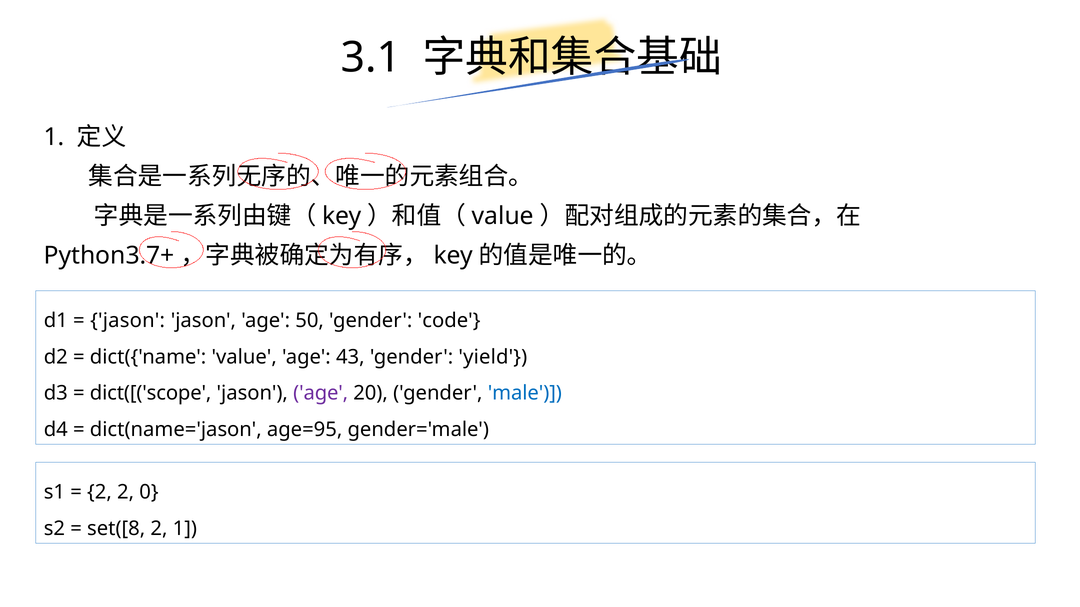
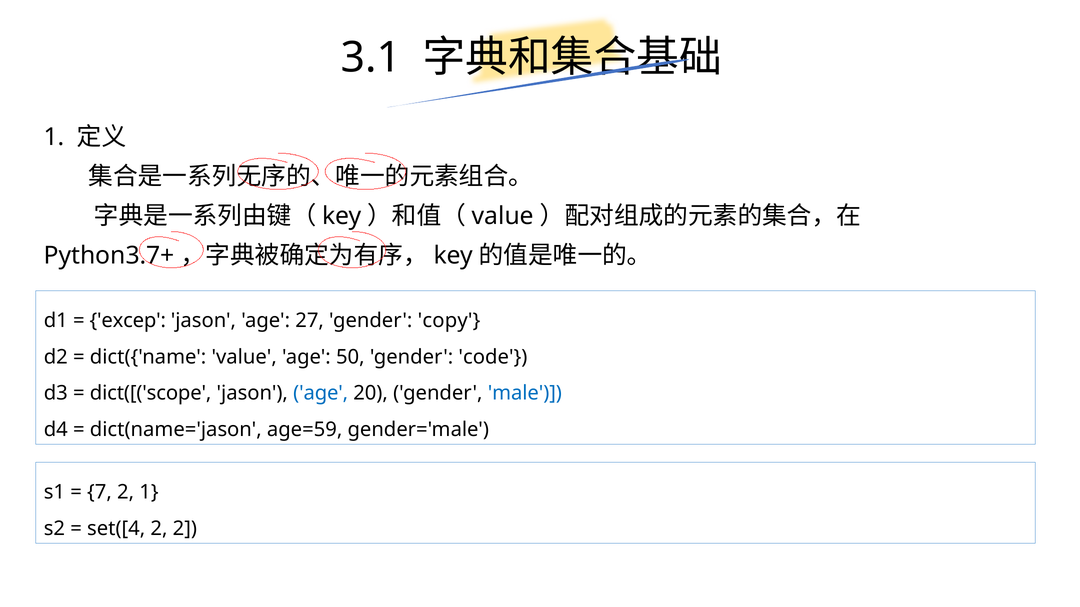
jason at (128, 321): jason -> excep
50: 50 -> 27
code: code -> copy
43: 43 -> 50
yield: yield -> code
age at (321, 394) colour: purple -> blue
age=95: age=95 -> age=59
2 at (99, 492): 2 -> 7
2 0: 0 -> 1
set([8: set([8 -> set([4
2 1: 1 -> 2
